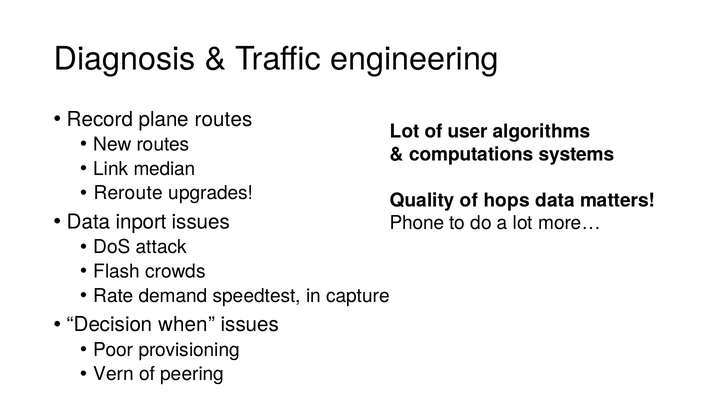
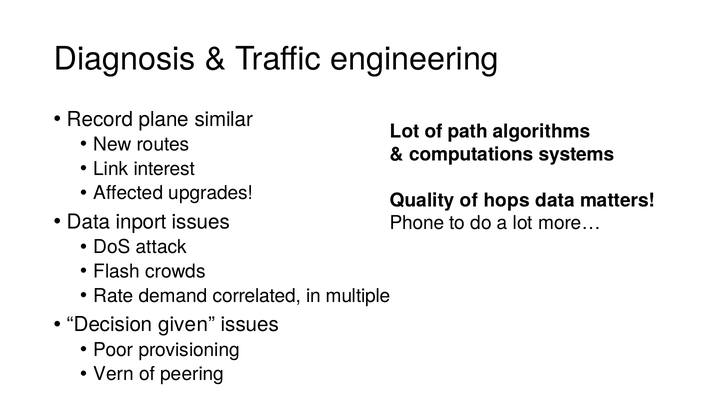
plane routes: routes -> similar
user: user -> path
median: median -> interest
Reroute: Reroute -> Affected
speedtest: speedtest -> correlated
capture: capture -> multiple
when: when -> given
